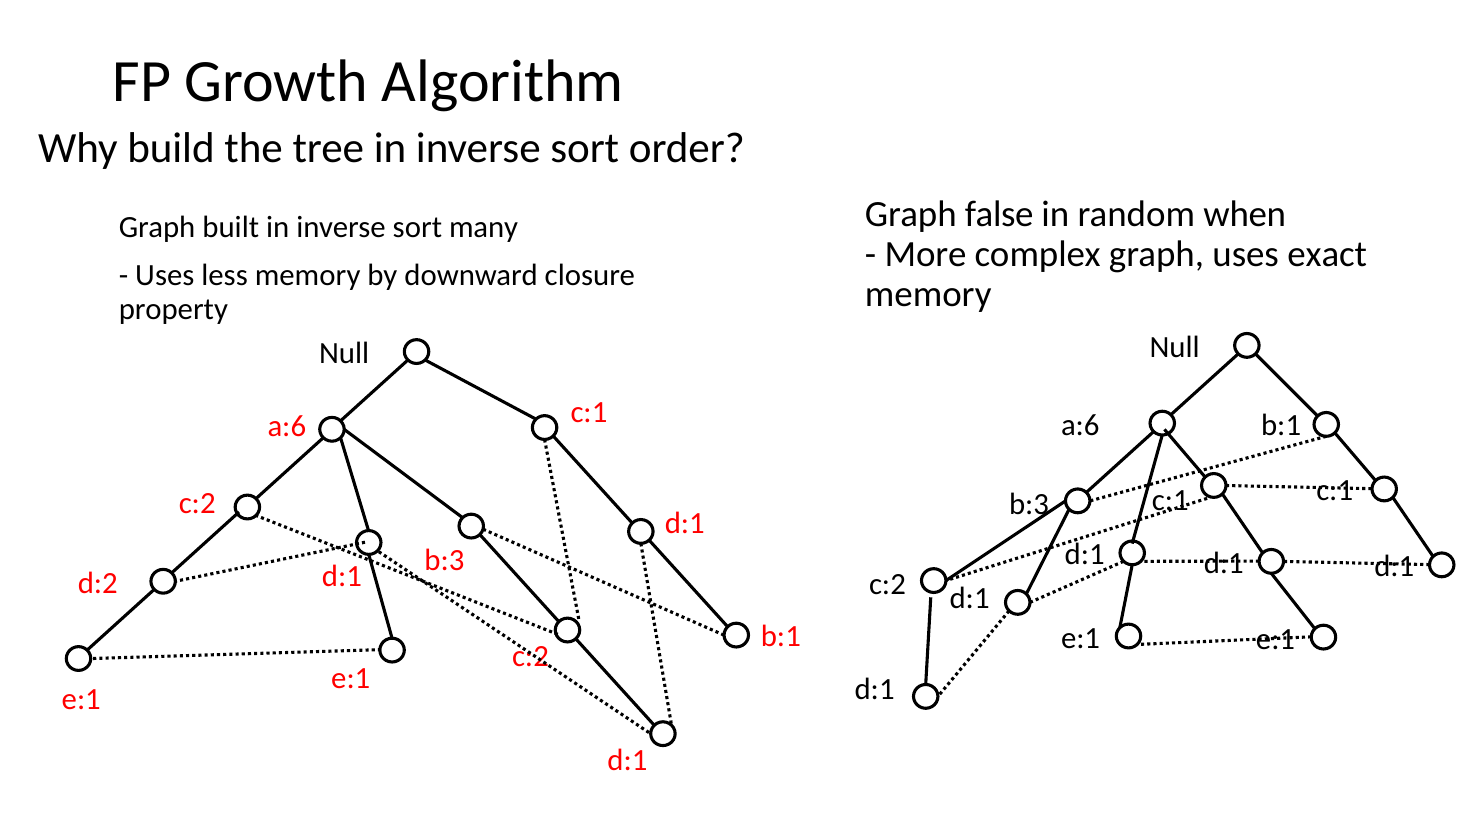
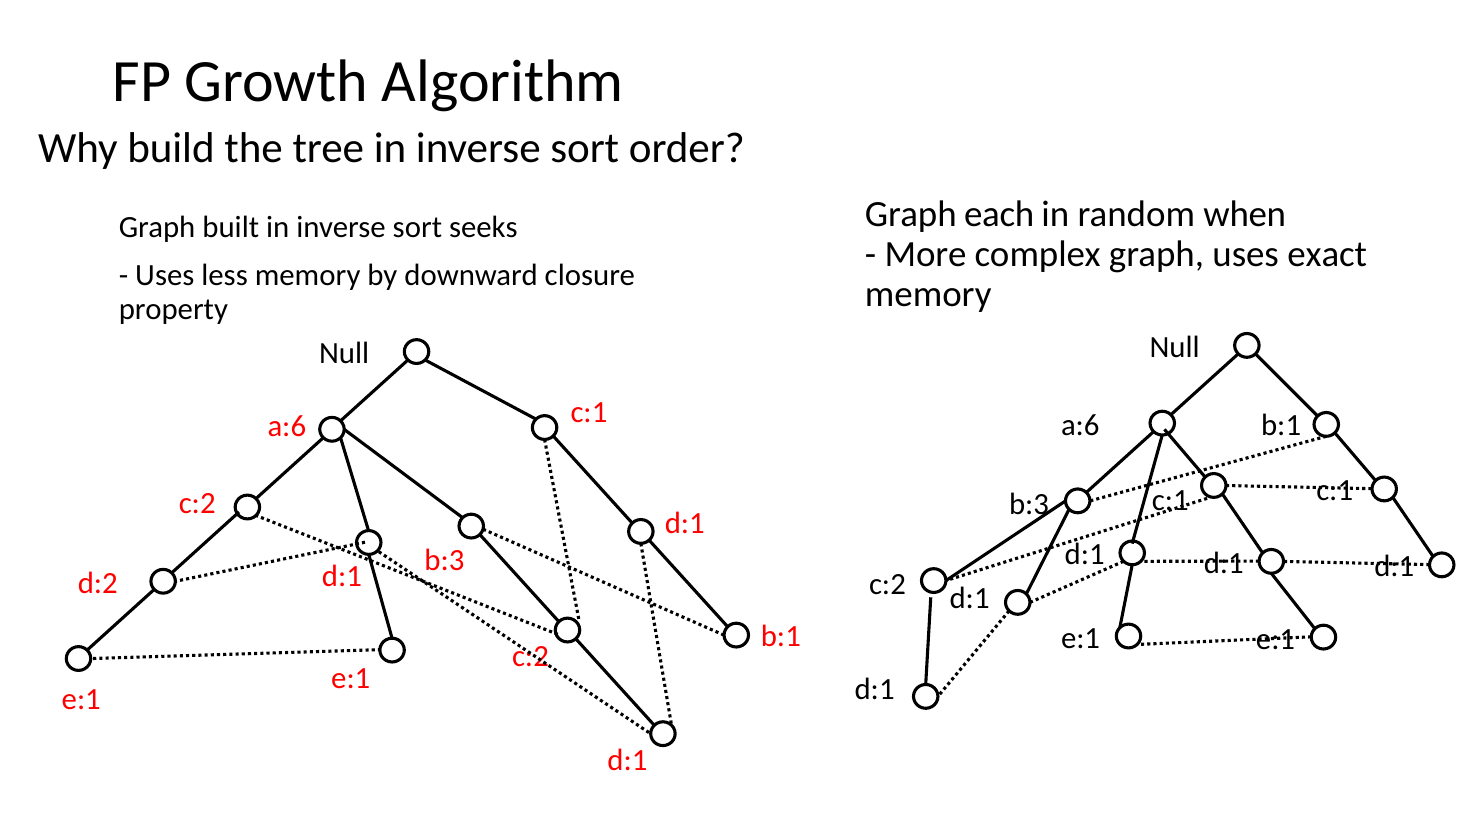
false: false -> each
many: many -> seeks
